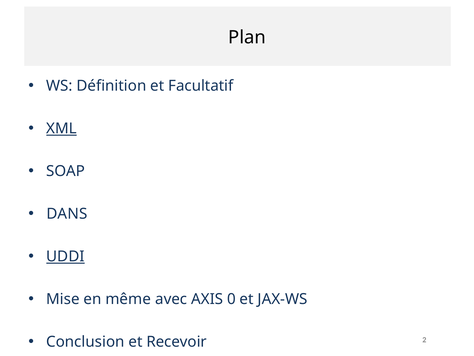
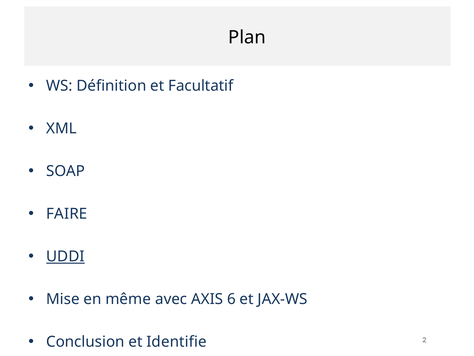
XML underline: present -> none
DANS: DANS -> FAIRE
0: 0 -> 6
Recevoir: Recevoir -> Identifie
